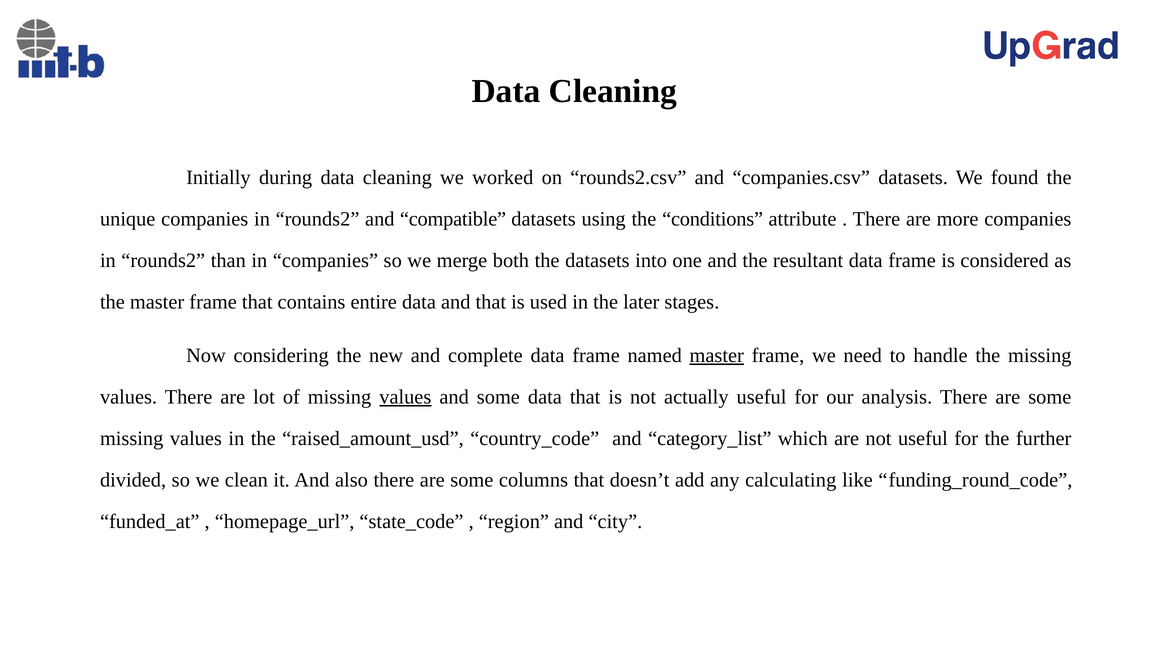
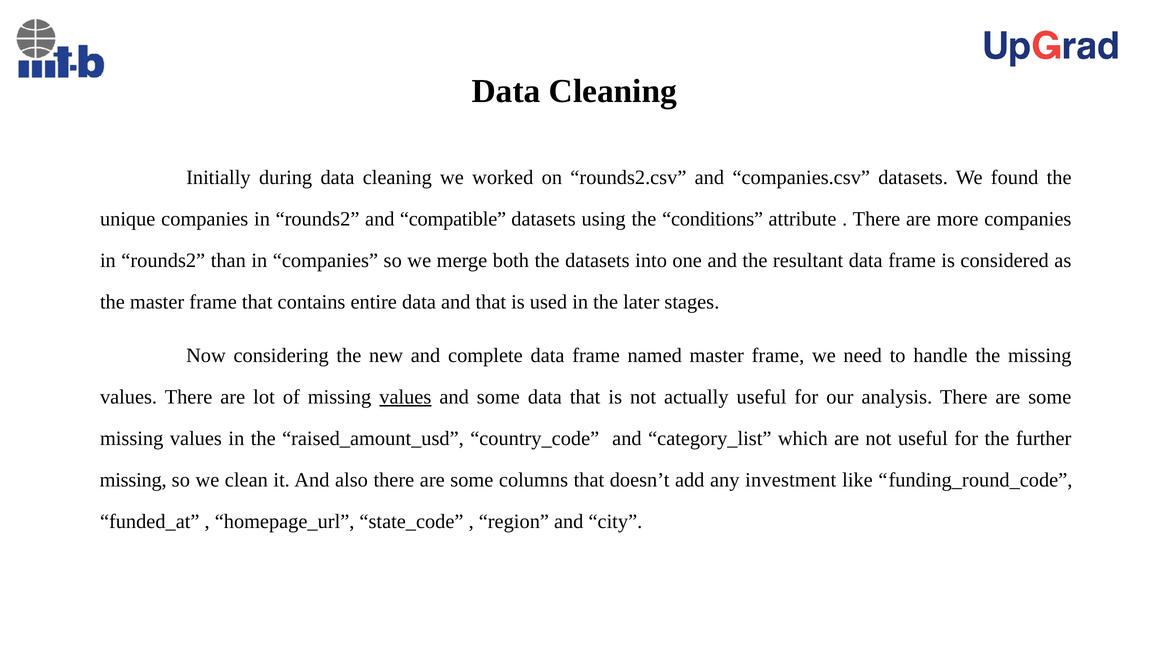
master at (717, 356) underline: present -> none
divided at (133, 480): divided -> missing
calculating: calculating -> investment
